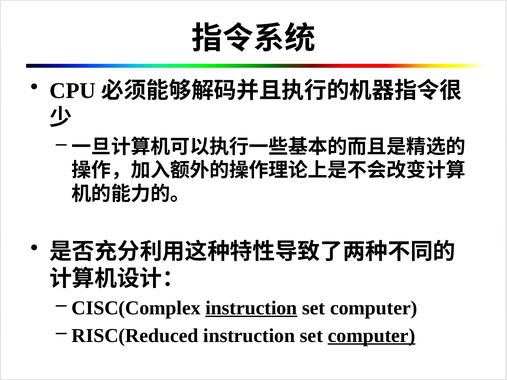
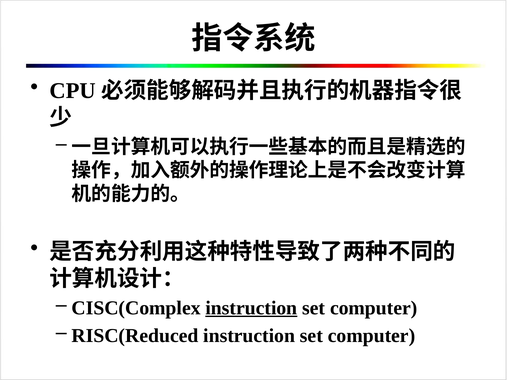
computer at (372, 336) underline: present -> none
